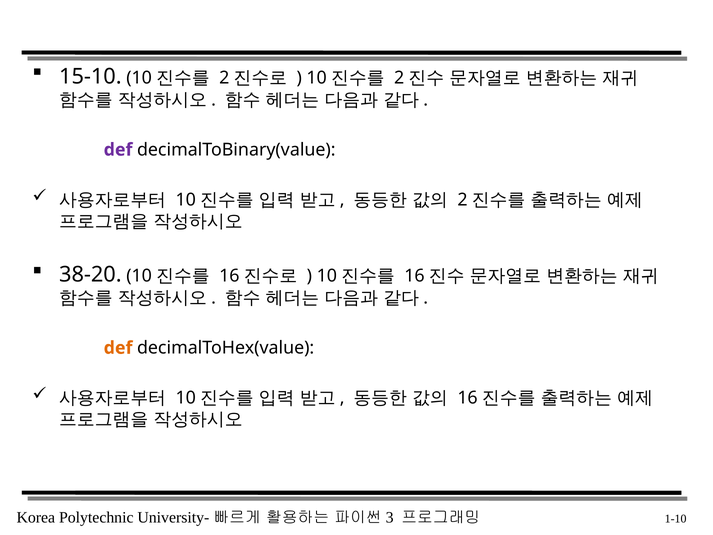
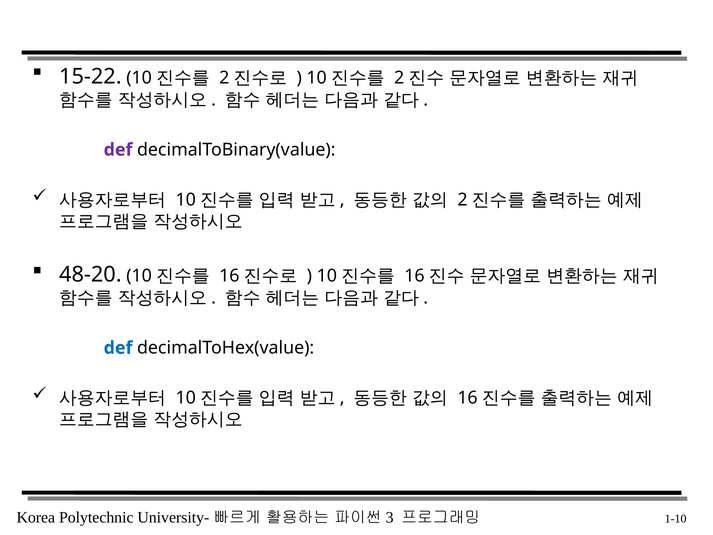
15-10: 15-10 -> 15-22
38-20: 38-20 -> 48-20
def at (118, 348) colour: orange -> blue
